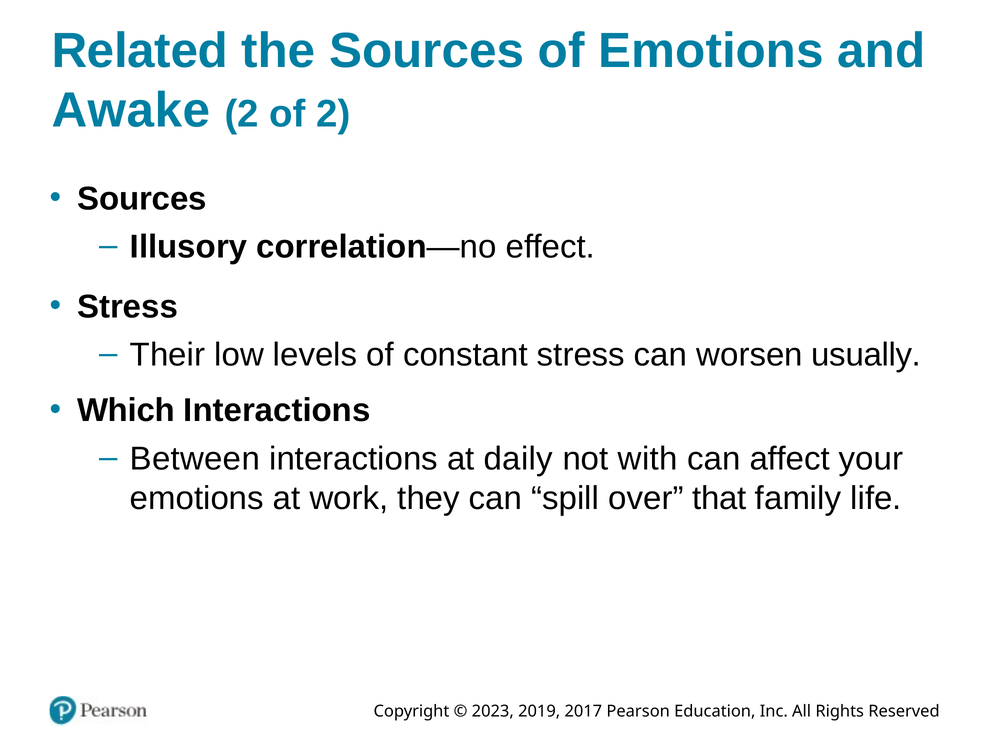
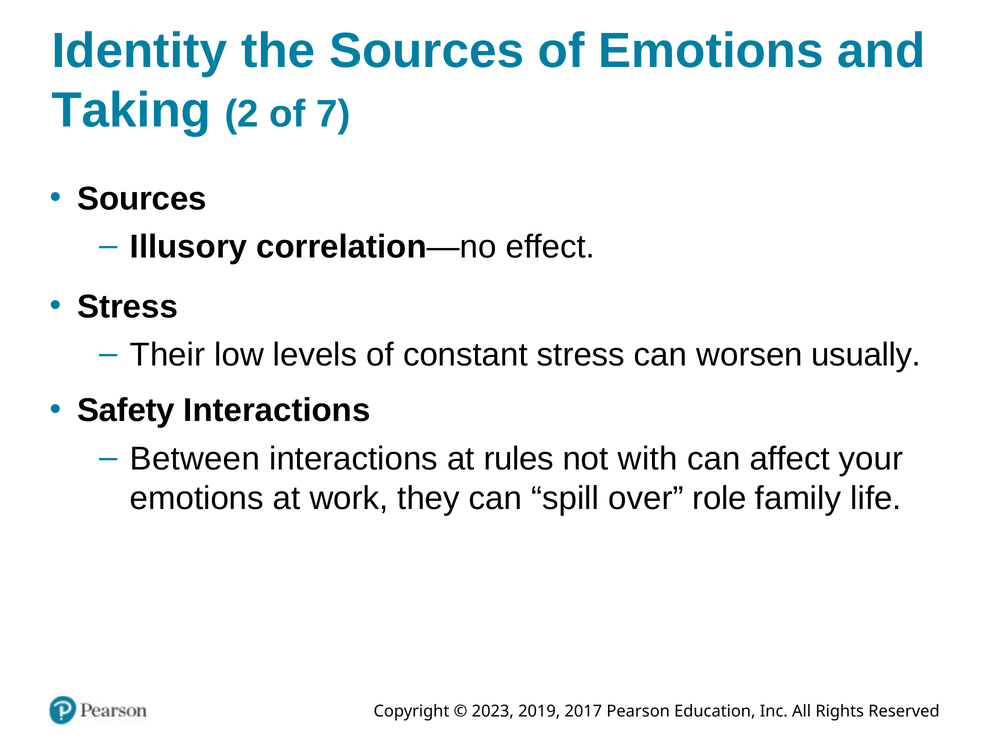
Related: Related -> Identity
Awake: Awake -> Taking
of 2: 2 -> 7
Which: Which -> Safety
daily: daily -> rules
that: that -> role
